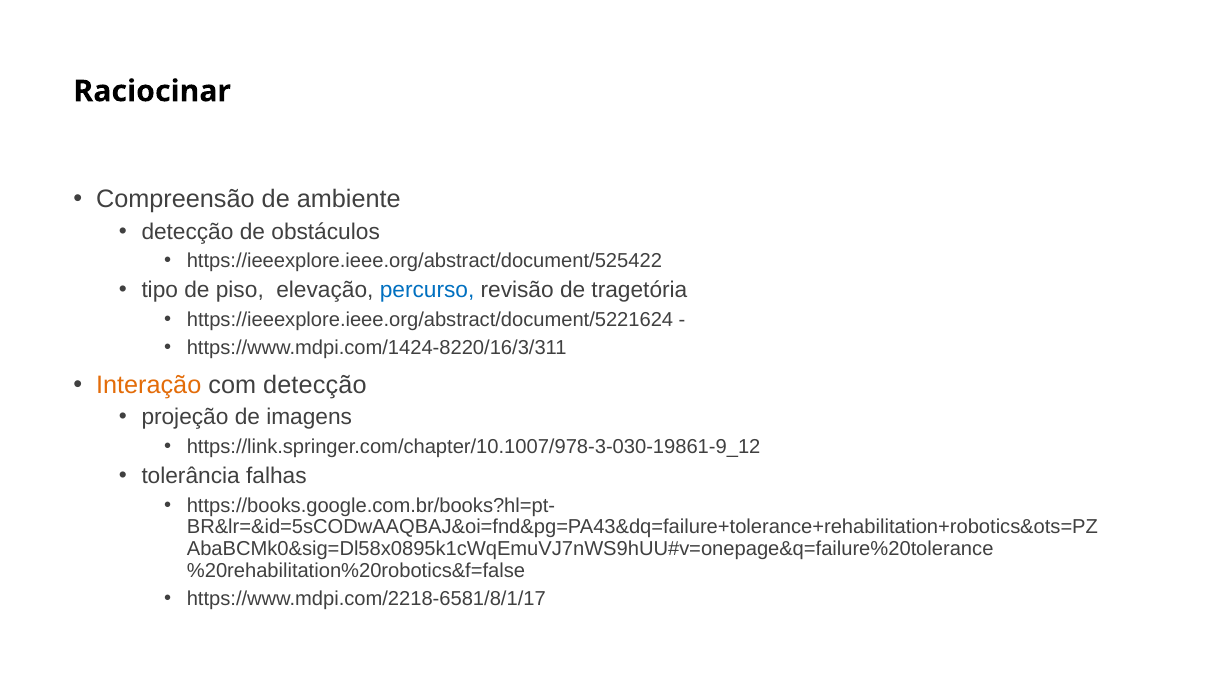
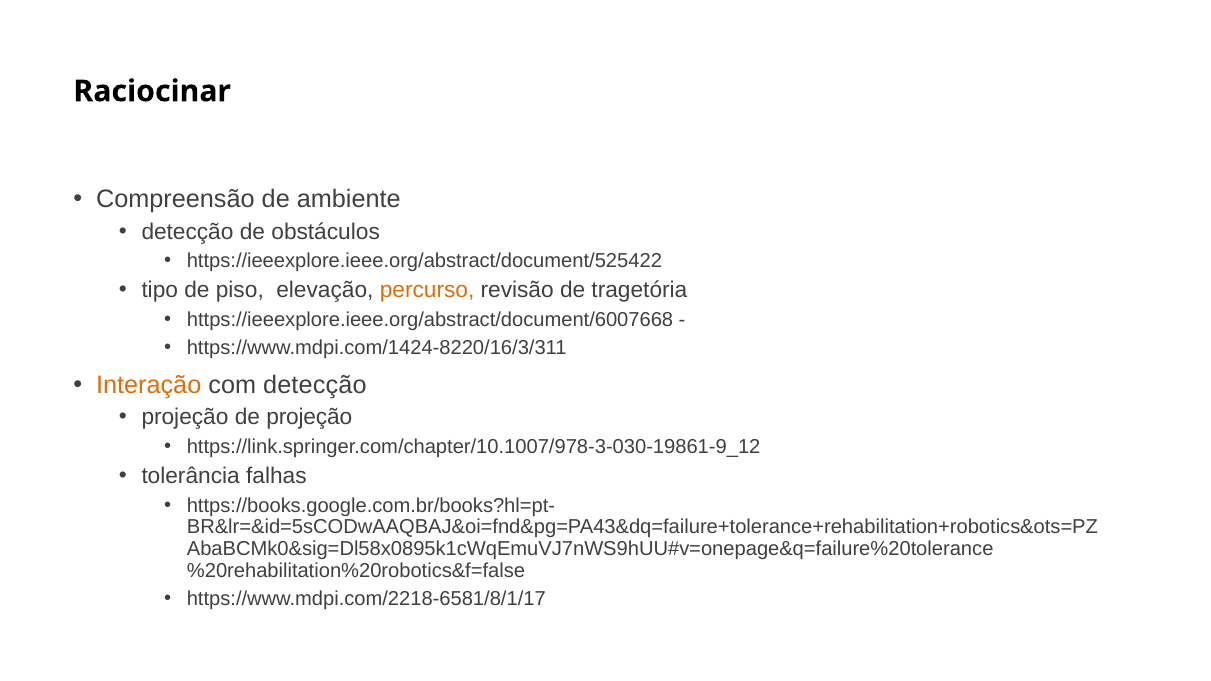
percurso colour: blue -> orange
https://ieeexplore.ieee.org/abstract/document/5221624: https://ieeexplore.ieee.org/abstract/document/5221624 -> https://ieeexplore.ieee.org/abstract/document/6007668
de imagens: imagens -> projeção
